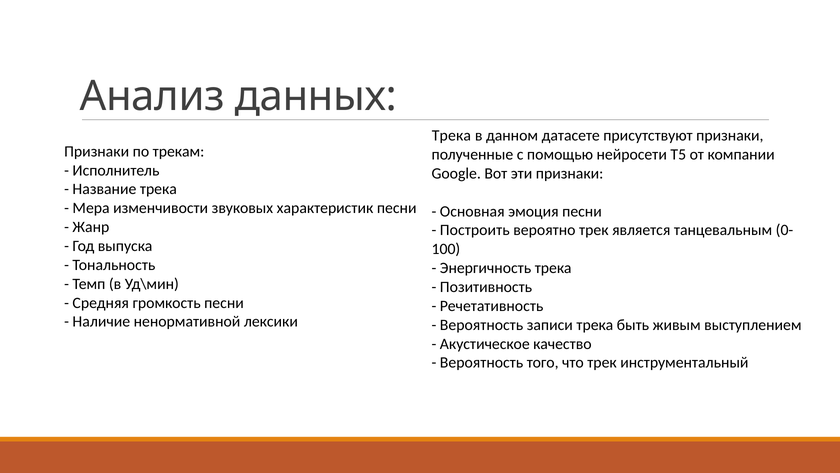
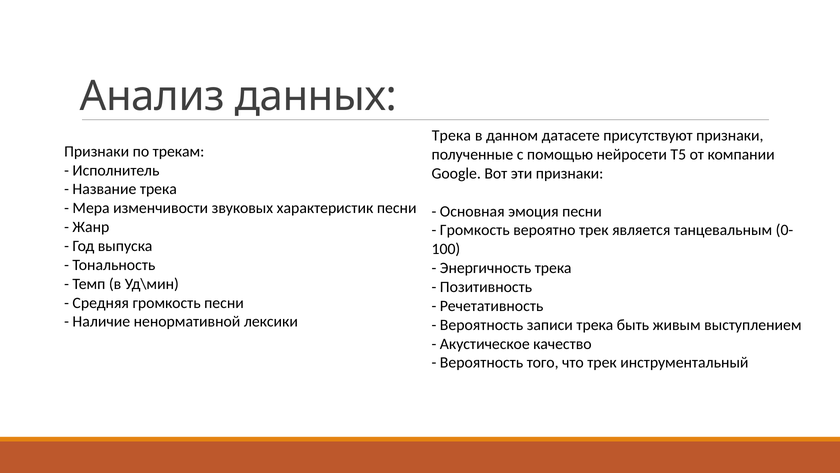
Построить at (475, 230): Построить -> Громкость
